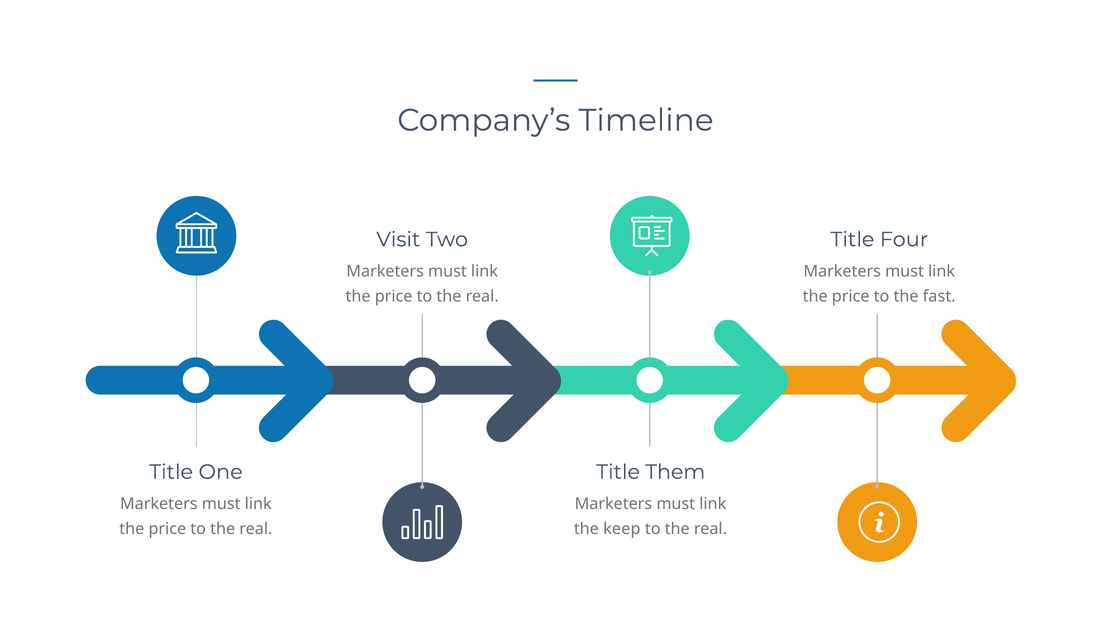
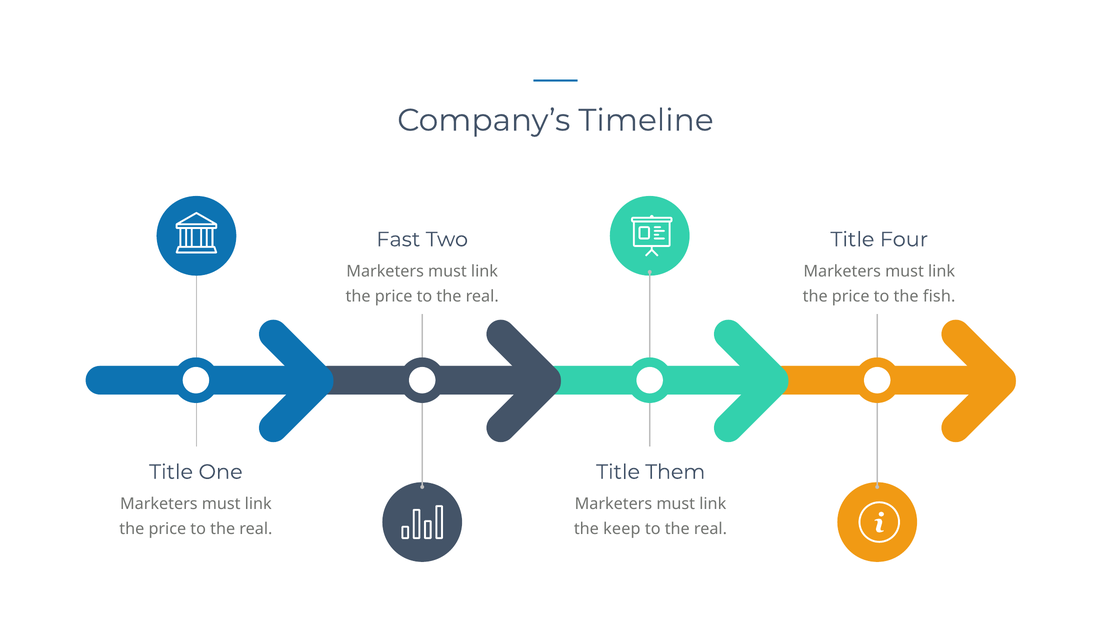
Visit: Visit -> Fast
fast: fast -> fish
